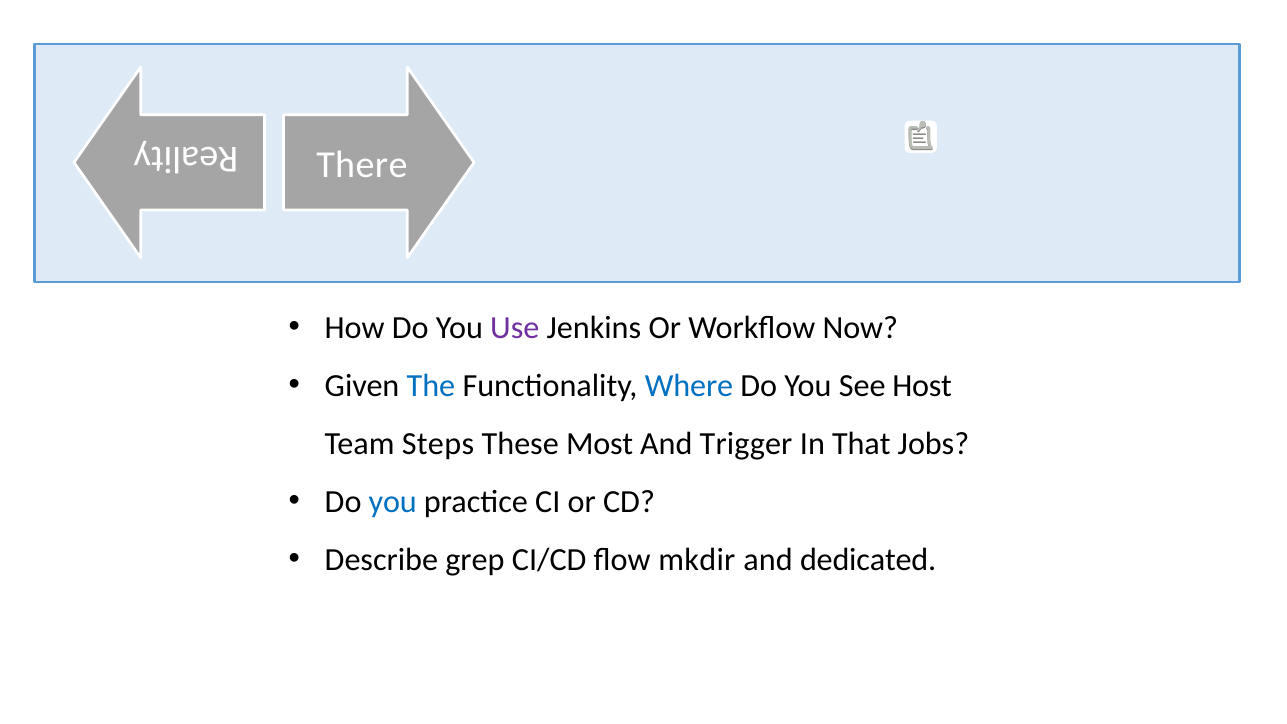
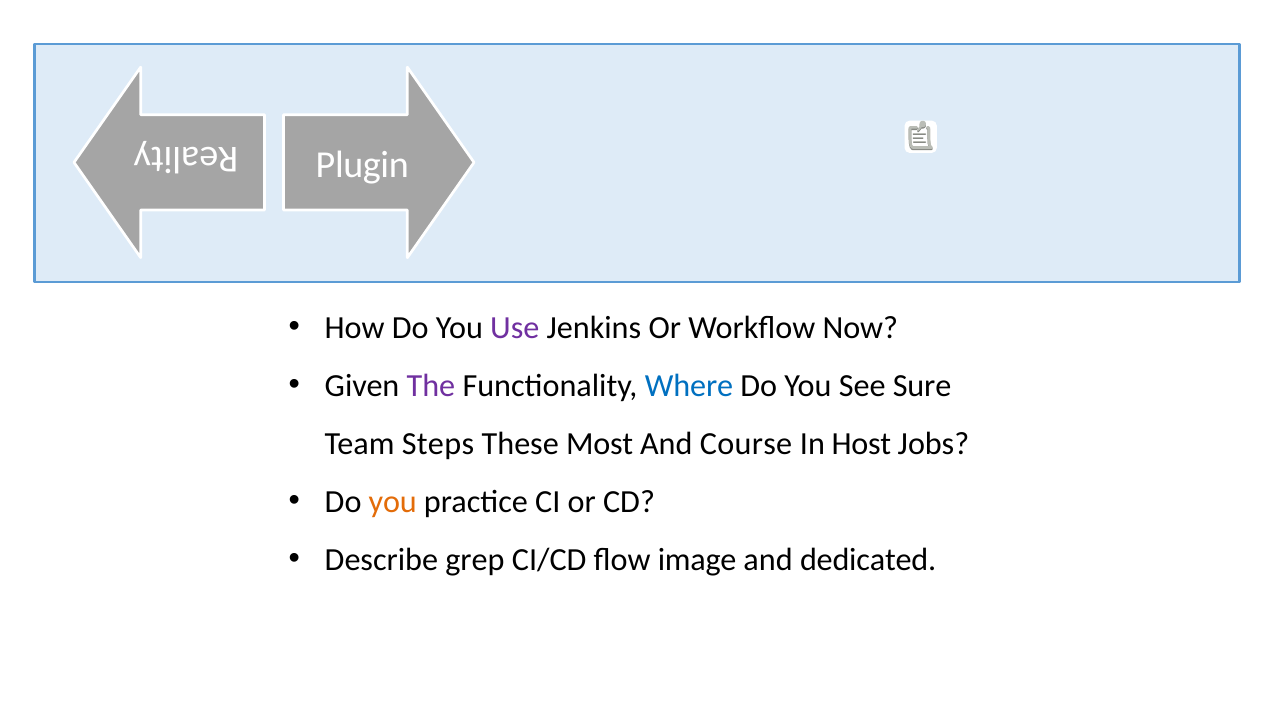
There: There -> Plugin
The colour: blue -> purple
Host: Host -> Sure
Trigger: Trigger -> Course
That: That -> Host
you at (393, 501) colour: blue -> orange
mkdir: mkdir -> image
